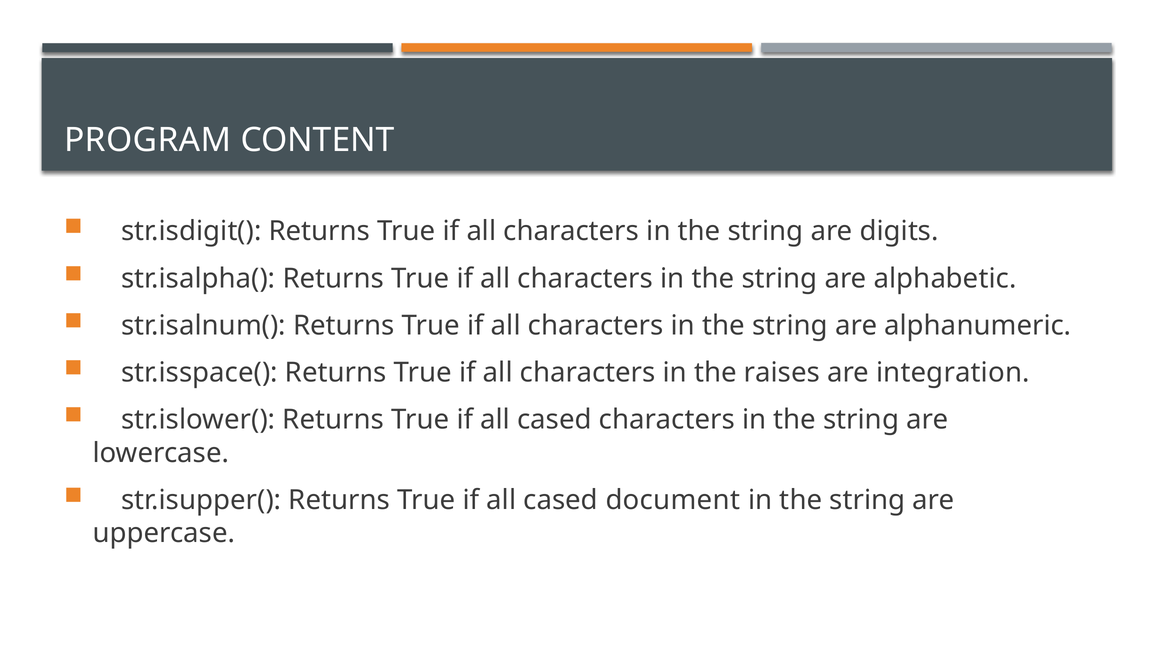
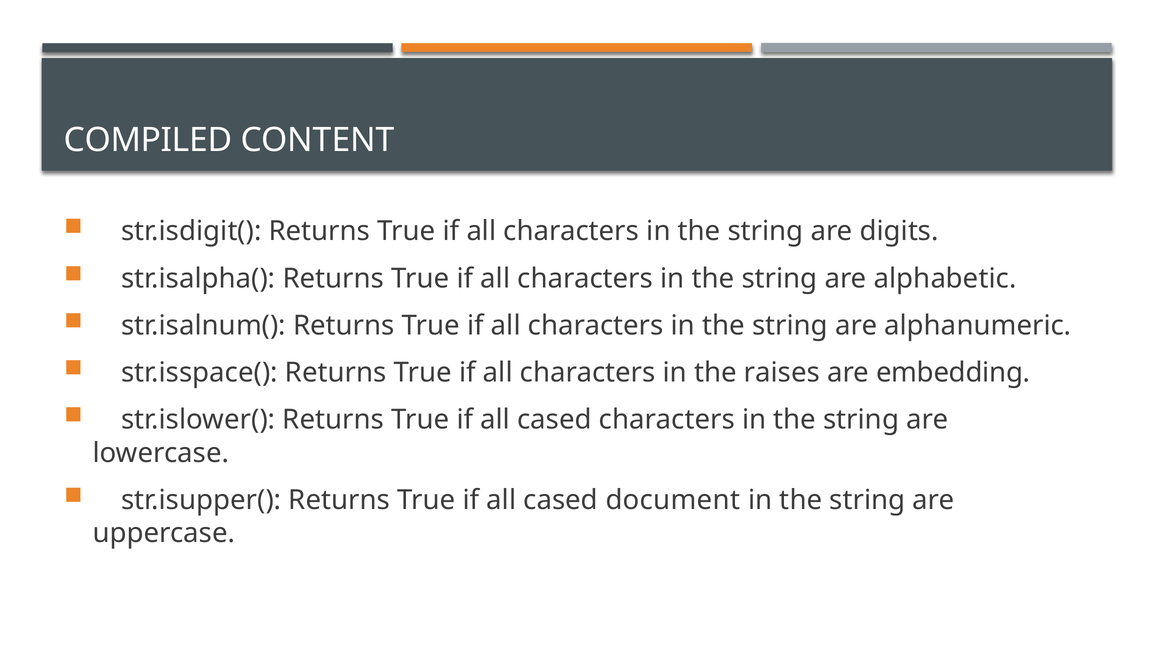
PROGRAM: PROGRAM -> COMPILED
integration: integration -> embedding
